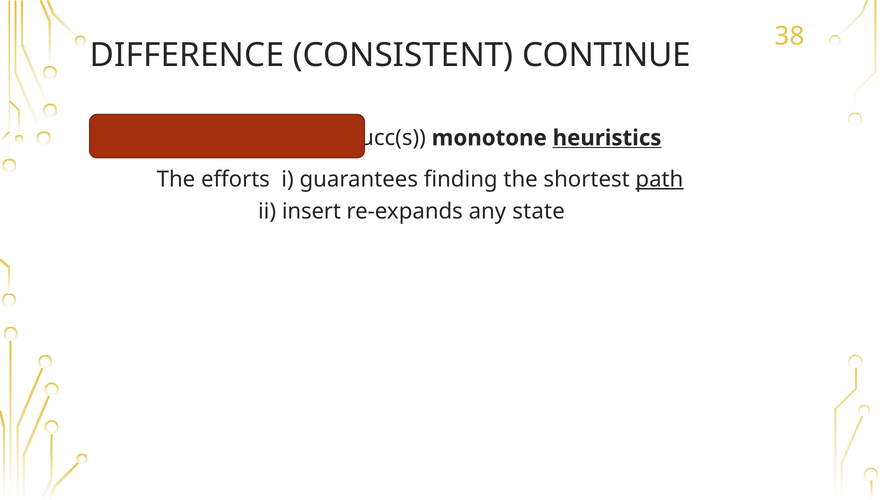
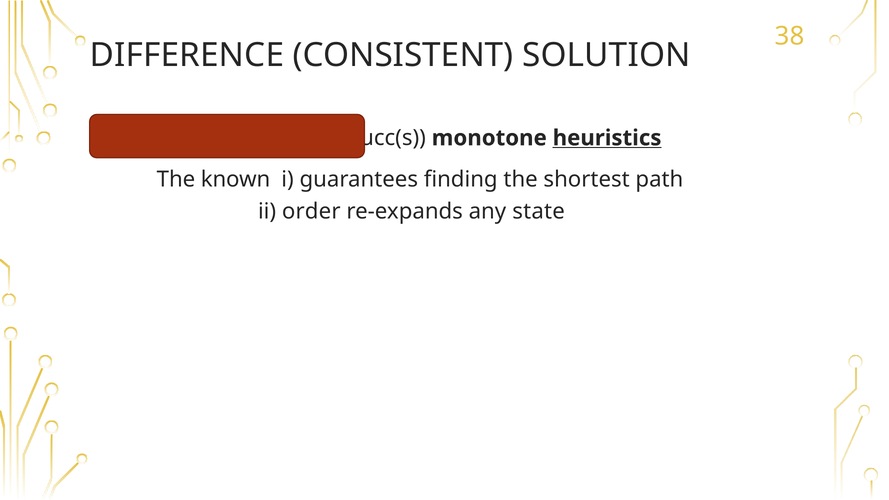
CONTINUE: CONTINUE -> SOLUTION
efforts: efforts -> known
path underline: present -> none
insert: insert -> order
